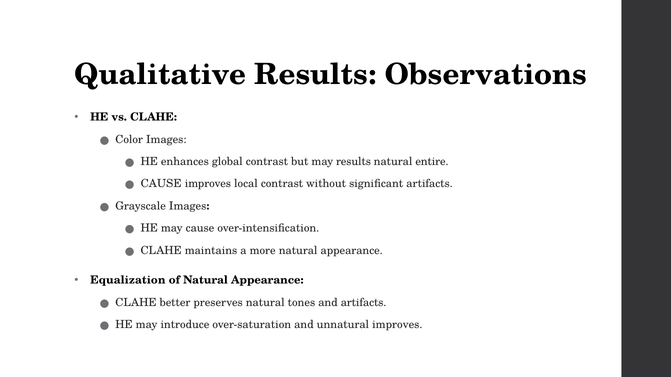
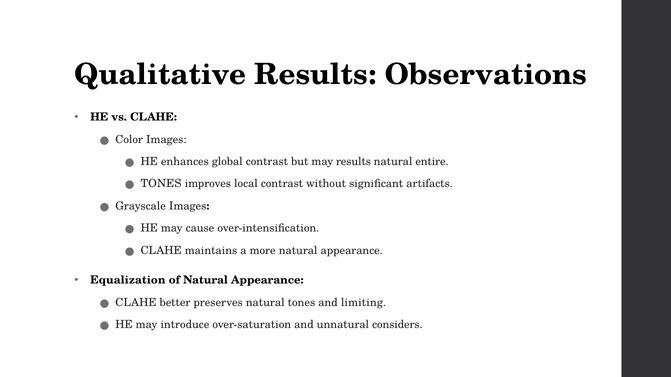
CAUSE at (161, 184): CAUSE -> TONES
and artifacts: artifacts -> limiting
unnatural improves: improves -> considers
